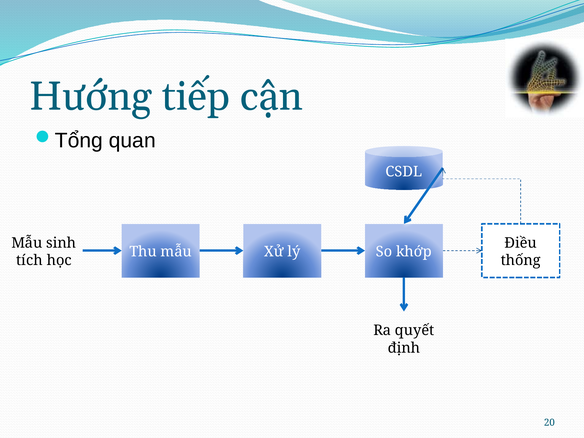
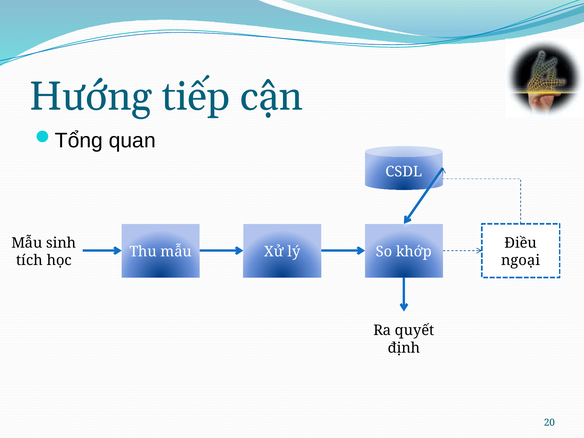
thống: thống -> ngoại
